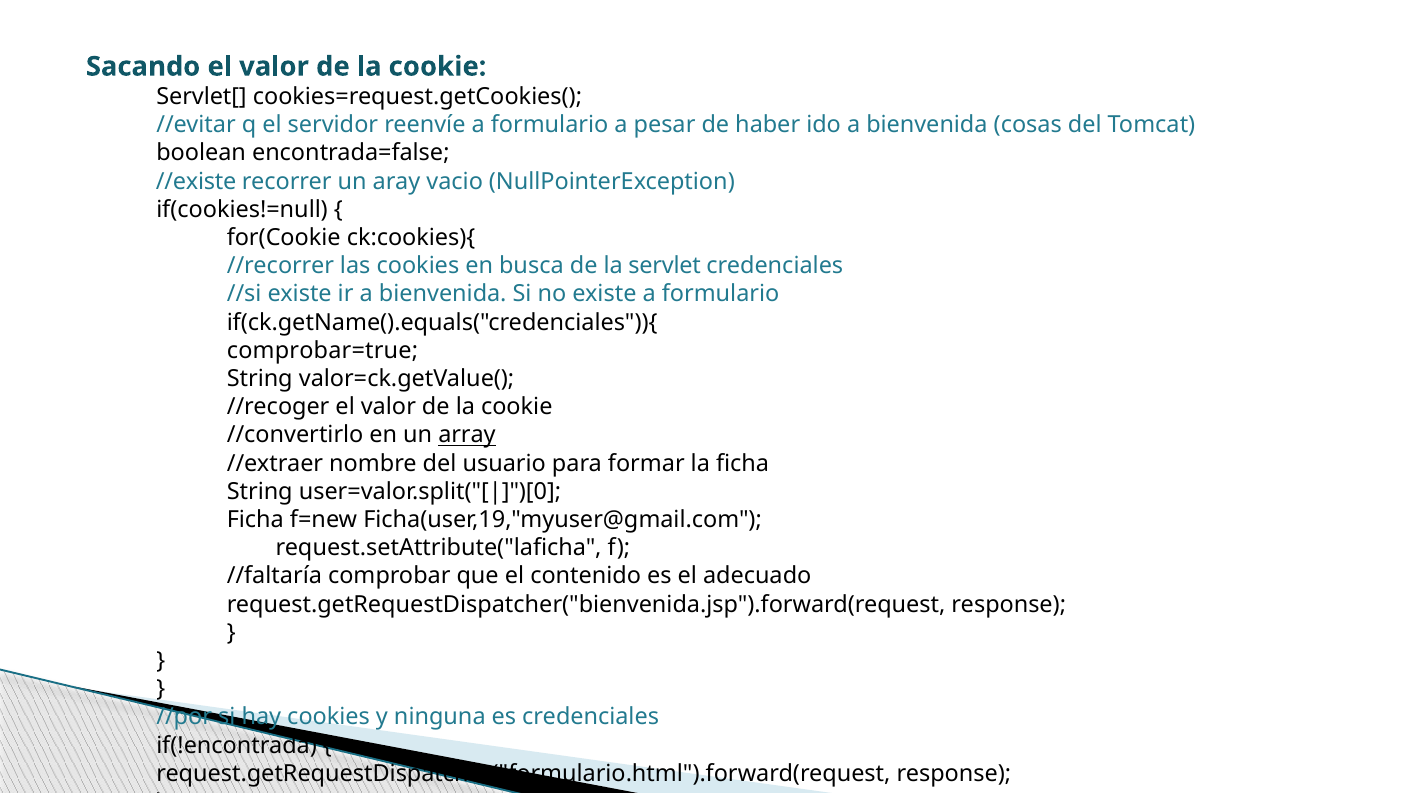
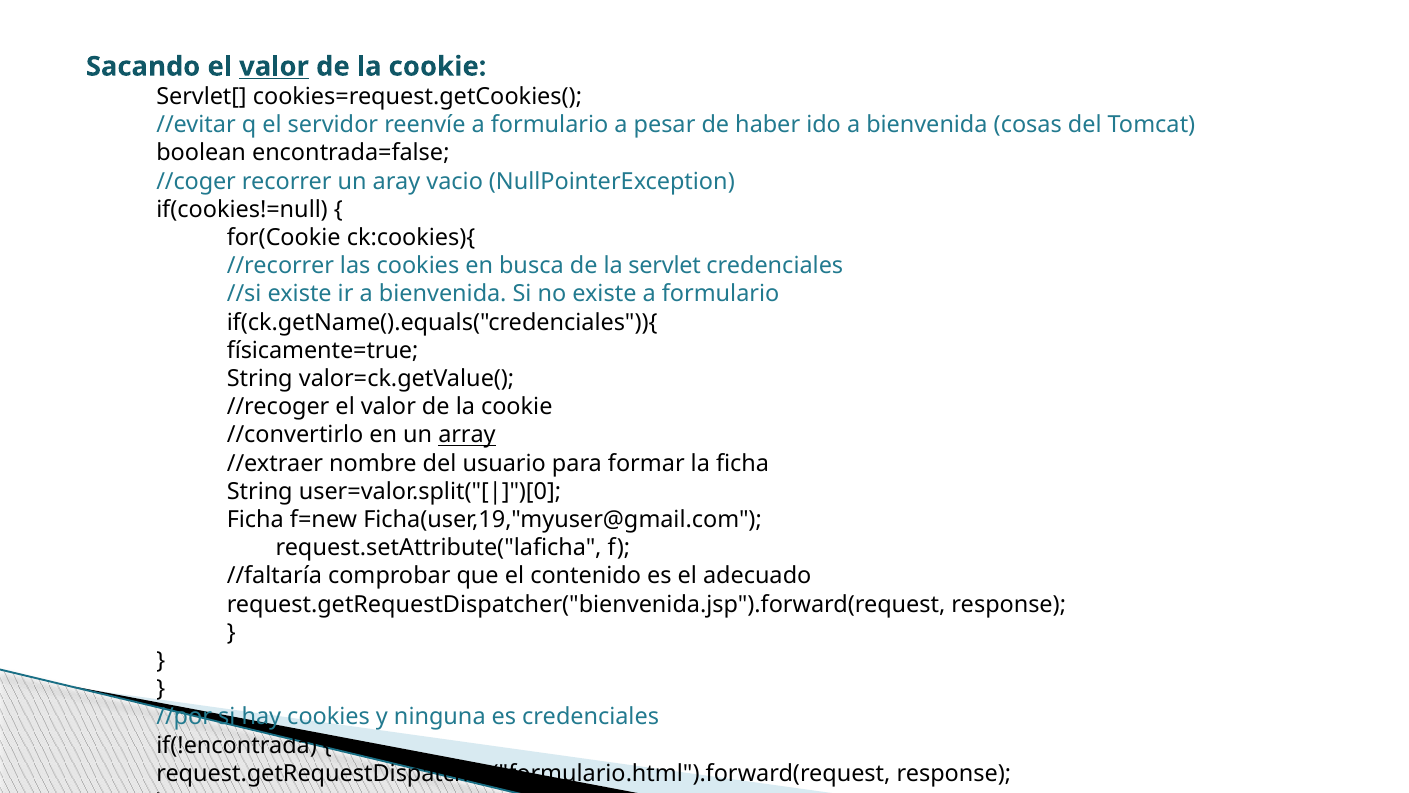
valor at (274, 67) underline: none -> present
//existe: //existe -> //coger
comprobar=true: comprobar=true -> físicamente=true
